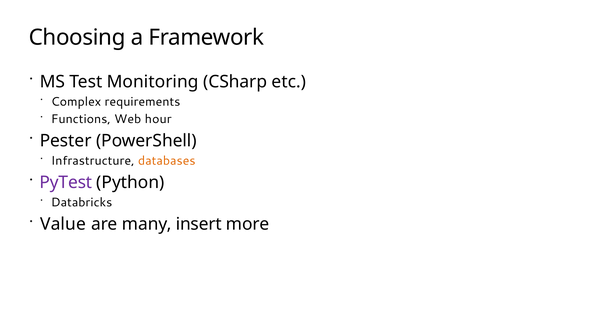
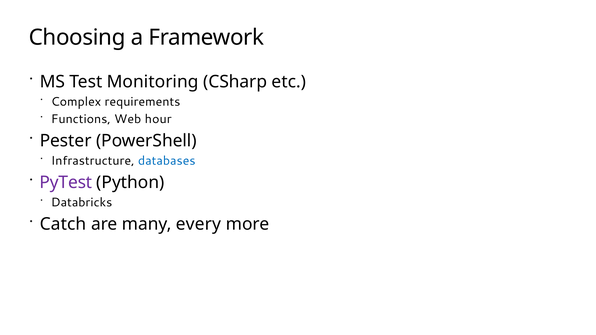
databases colour: orange -> blue
Value: Value -> Catch
insert: insert -> every
